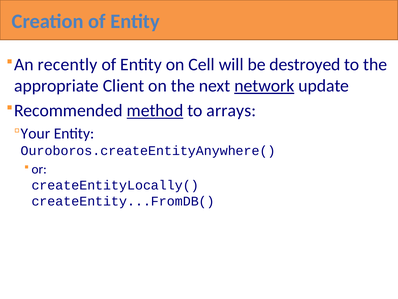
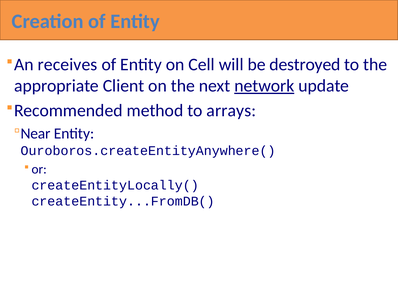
recently: recently -> receives
method underline: present -> none
Your: Your -> Near
